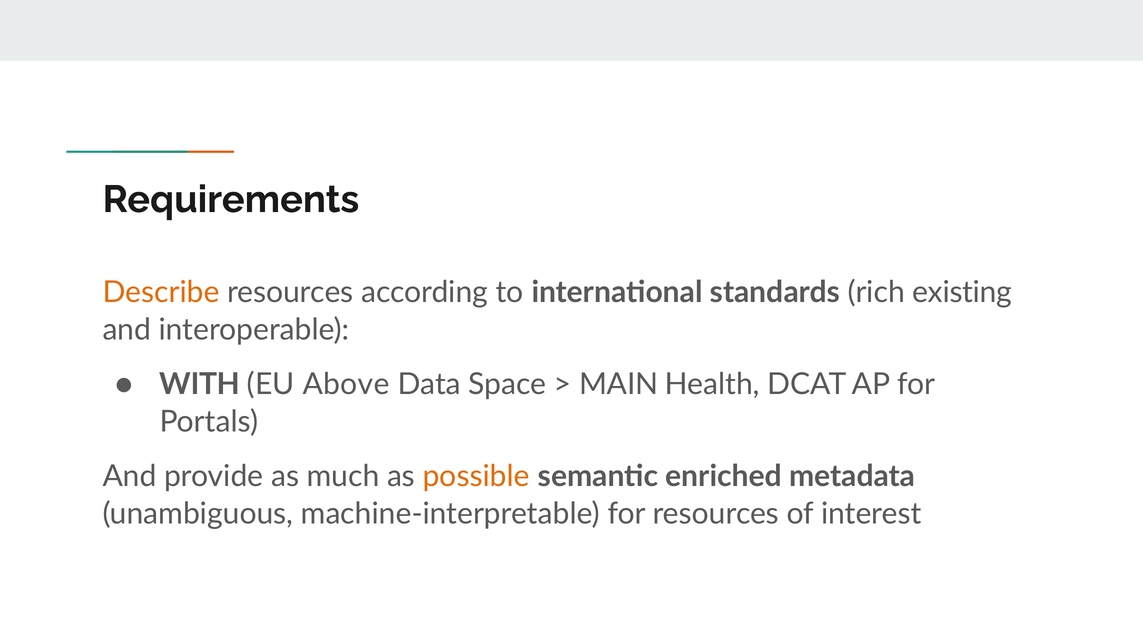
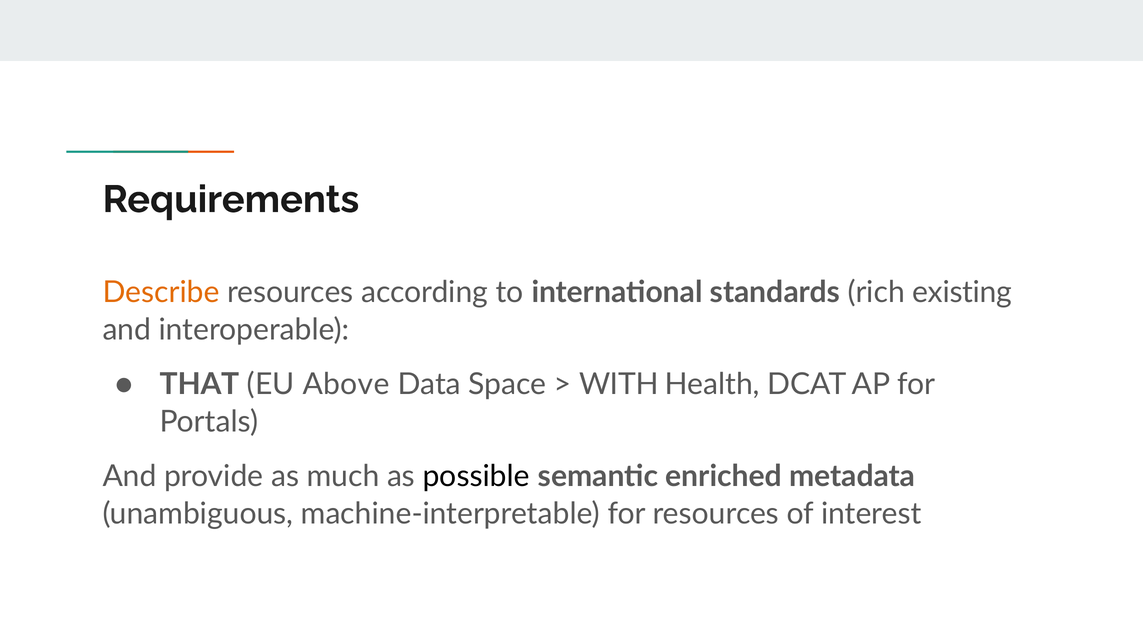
WITH: WITH -> THAT
MAIN: MAIN -> WITH
possible colour: orange -> black
